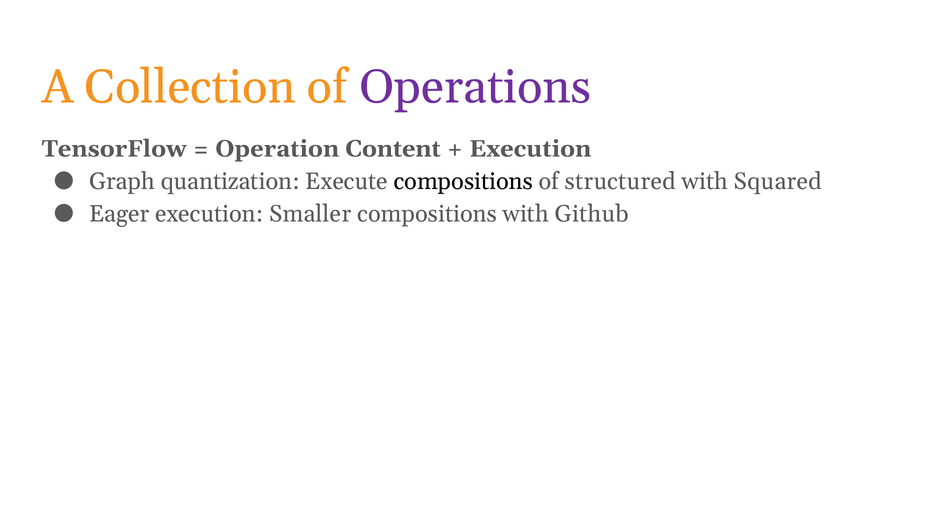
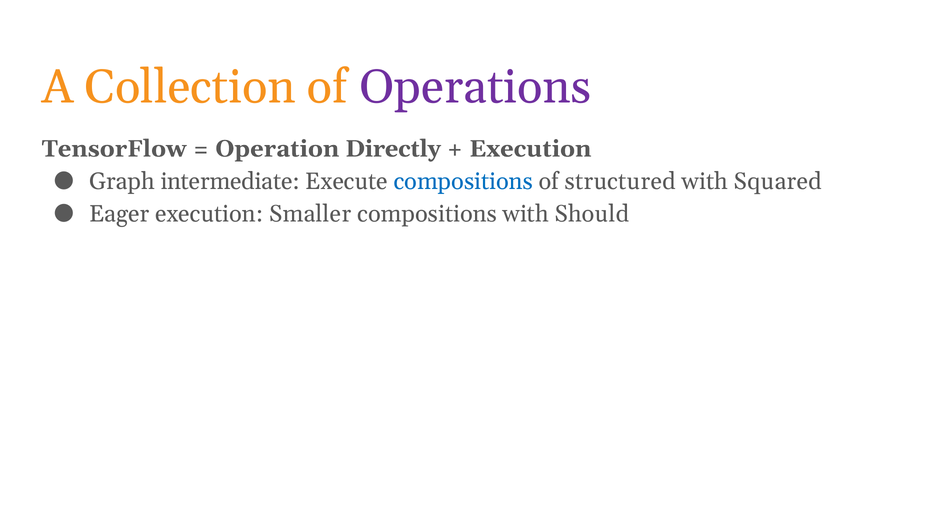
Content: Content -> Directly
quantization: quantization -> intermediate
compositions at (463, 181) colour: black -> blue
Github: Github -> Should
